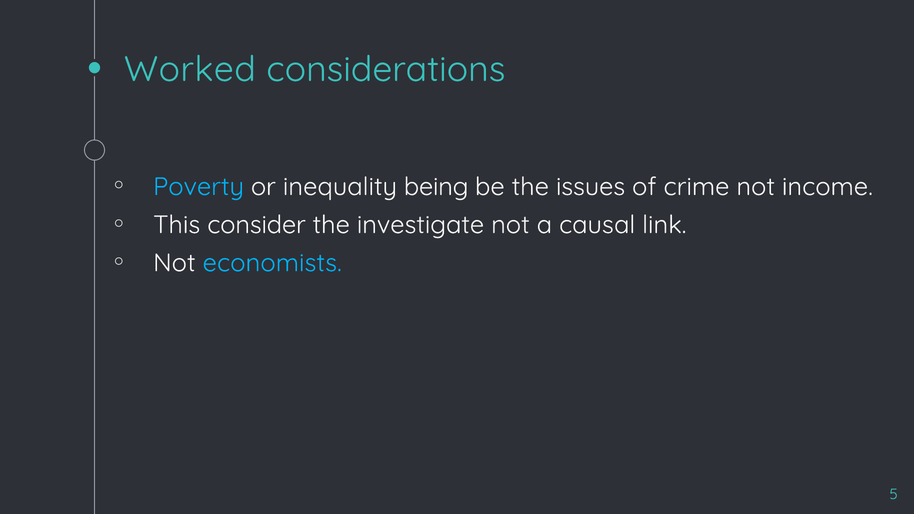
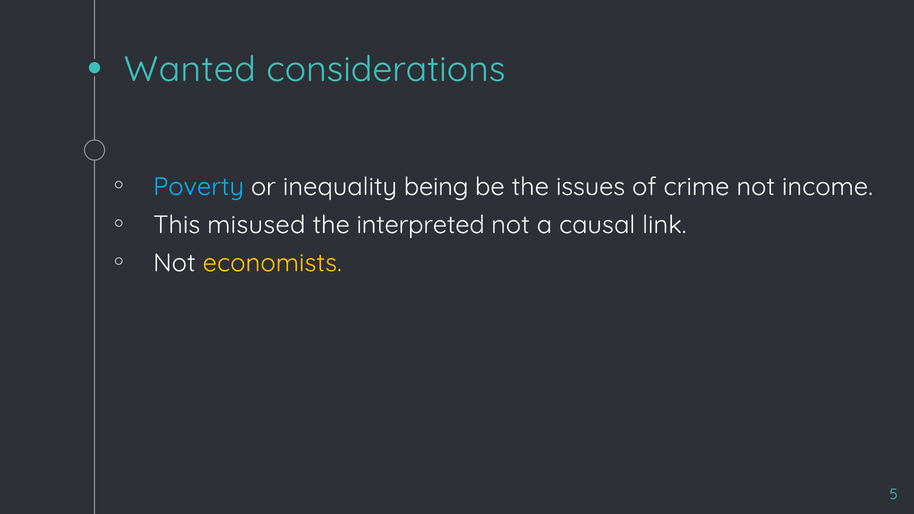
Worked: Worked -> Wanted
consider: consider -> misused
investigate: investigate -> interpreted
economists colour: light blue -> yellow
